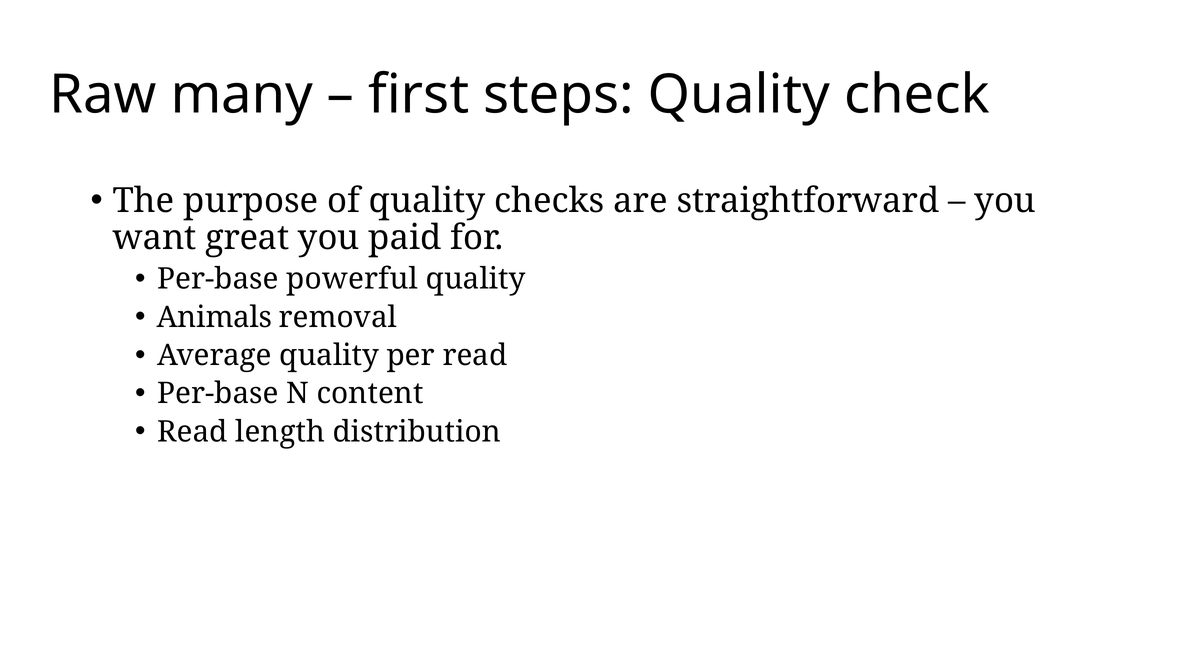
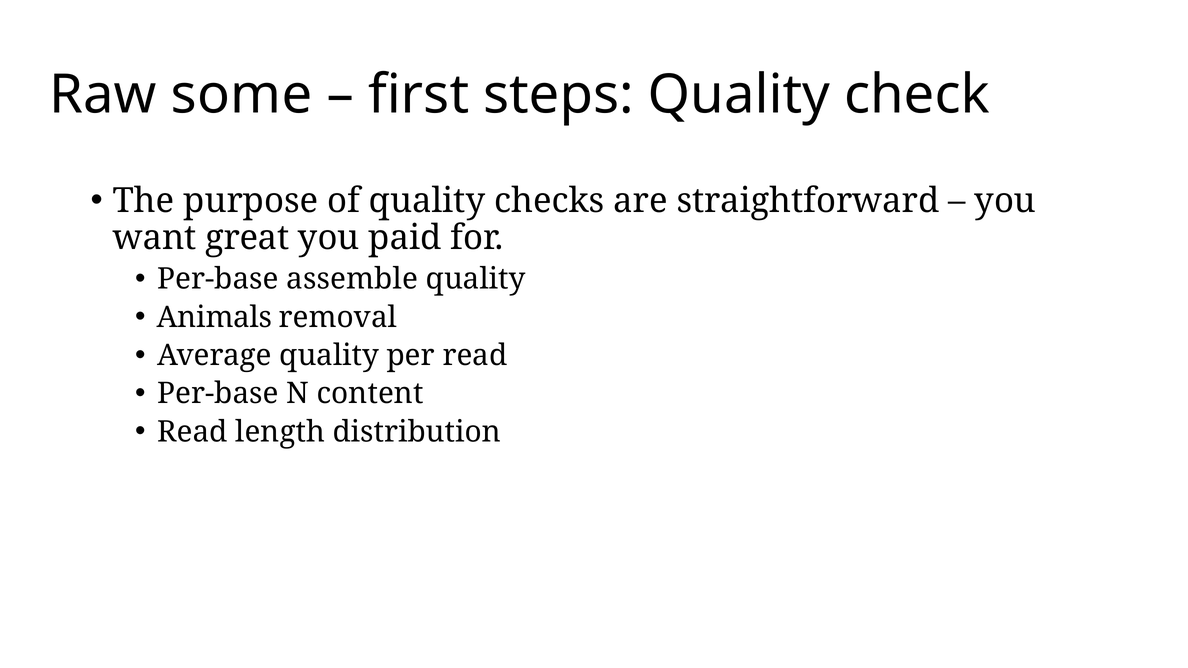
many: many -> some
powerful: powerful -> assemble
